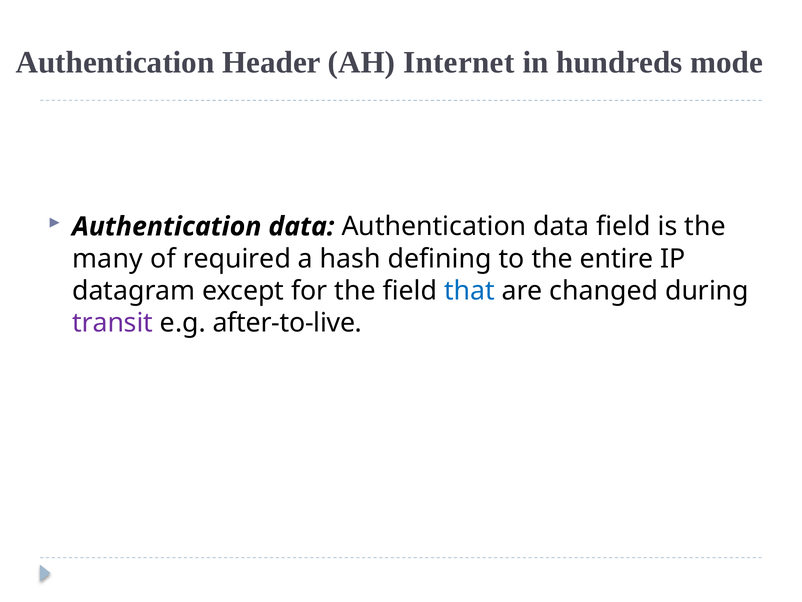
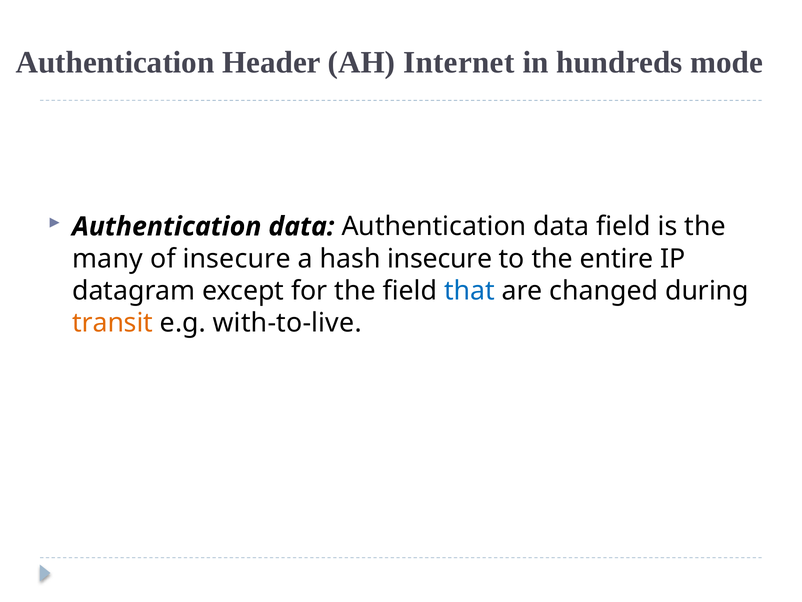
of required: required -> insecure
hash defining: defining -> insecure
transit colour: purple -> orange
after-to-live: after-to-live -> with-to-live
